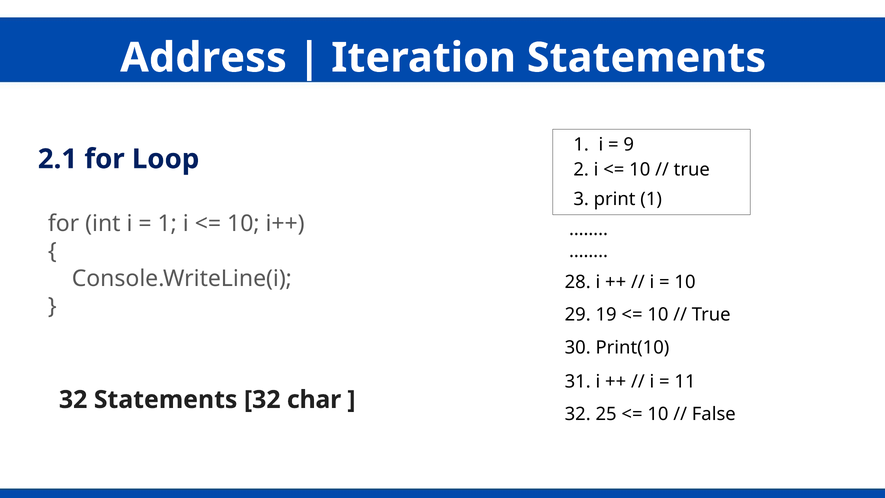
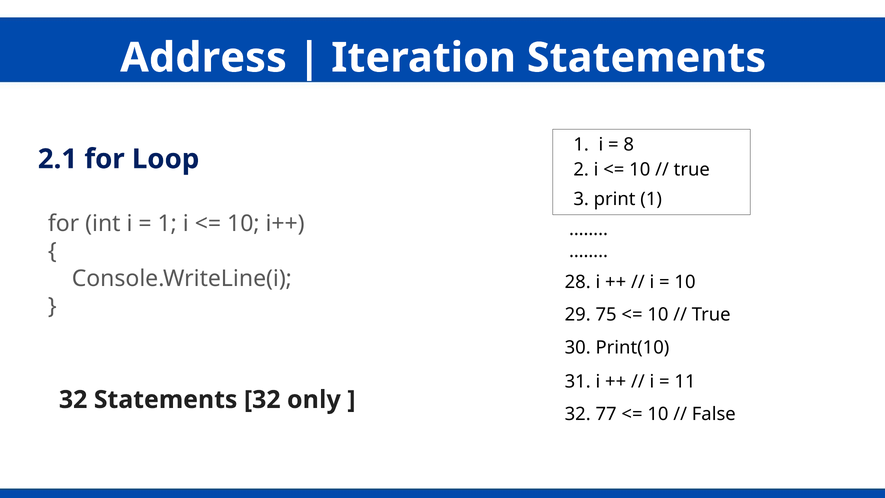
9: 9 -> 8
19: 19 -> 75
char: char -> only
25: 25 -> 77
